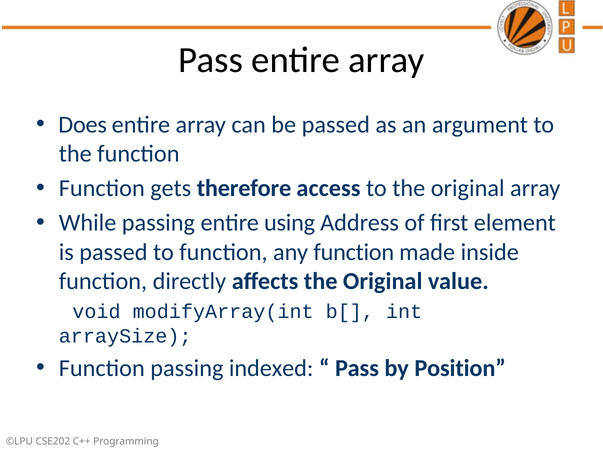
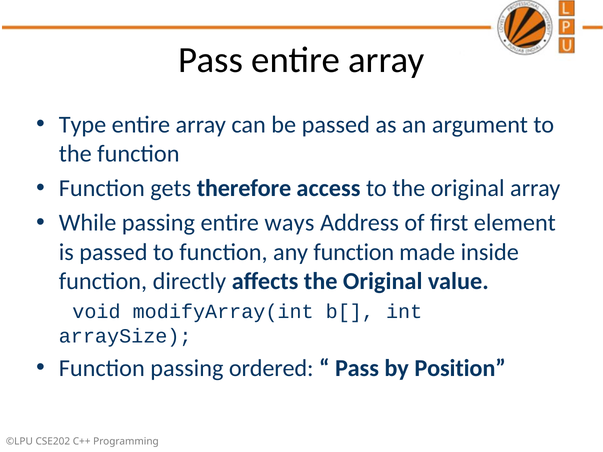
Does: Does -> Type
using: using -> ways
indexed: indexed -> ordered
